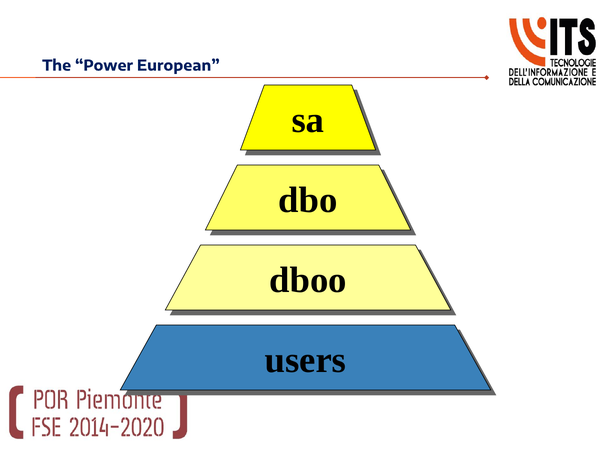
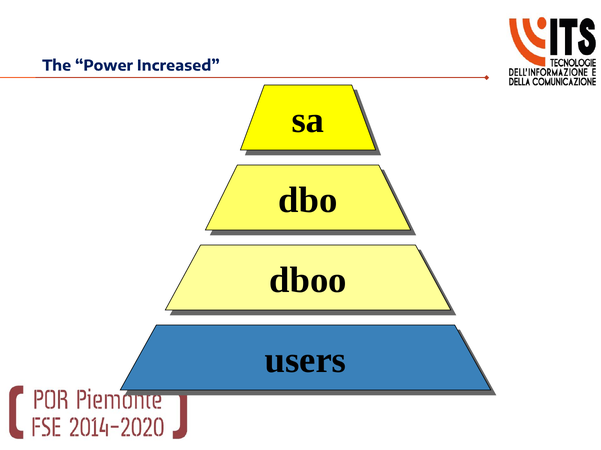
European: European -> Increased
